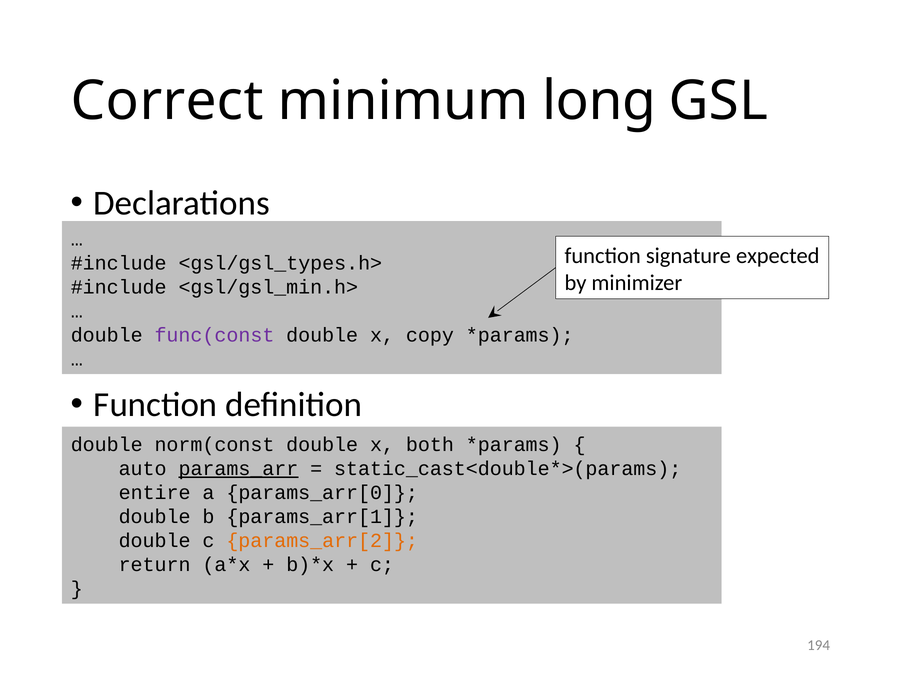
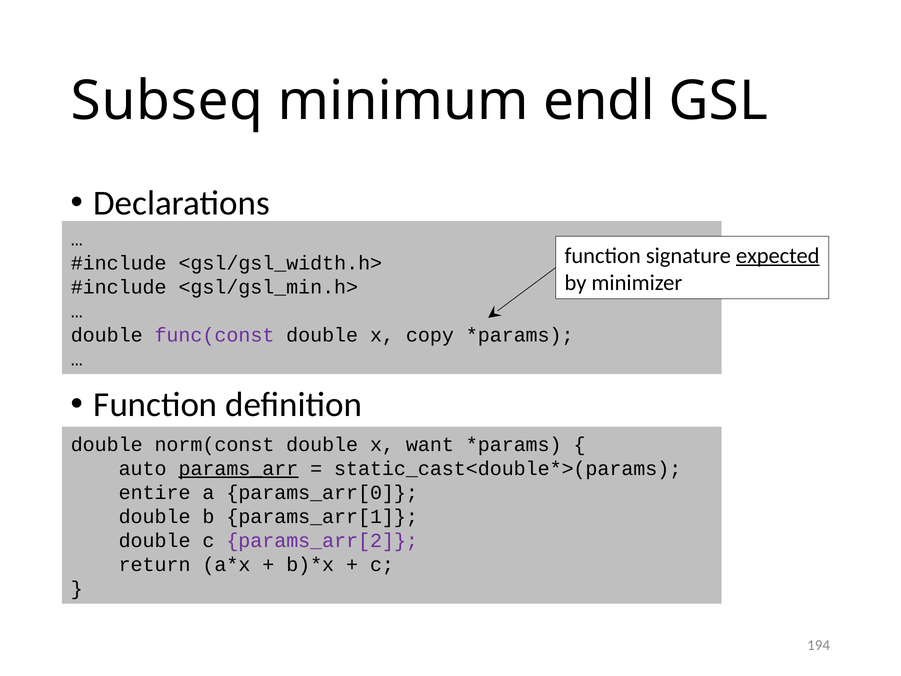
Correct: Correct -> Subseq
long: long -> endl
expected underline: none -> present
<gsl/gsl_types.h>: <gsl/gsl_types.h> -> <gsl/gsl_width.h>
both: both -> want
params_arr[2 colour: orange -> purple
